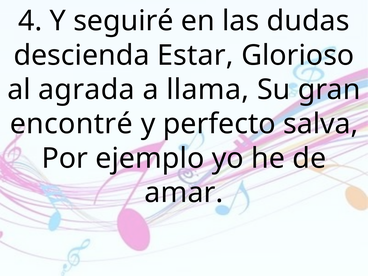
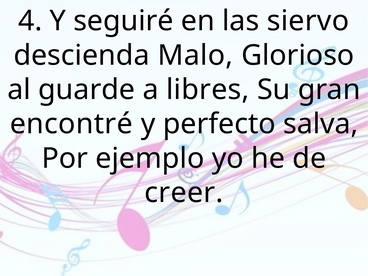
dudas: dudas -> siervo
Estar: Estar -> Malo
agrada: agrada -> guarde
llama: llama -> libres
amar: amar -> creer
